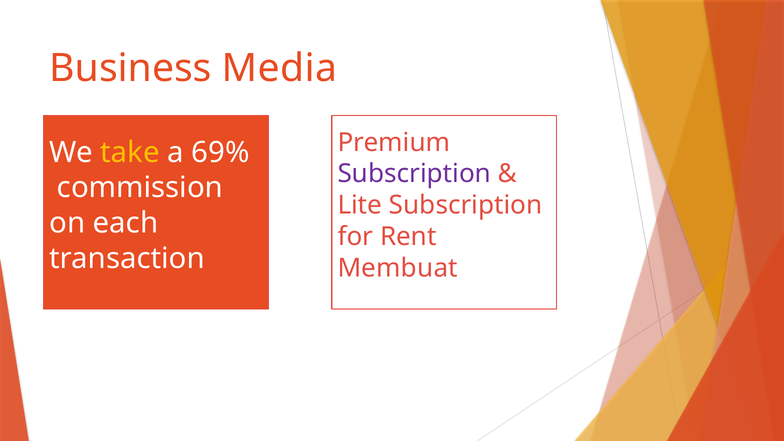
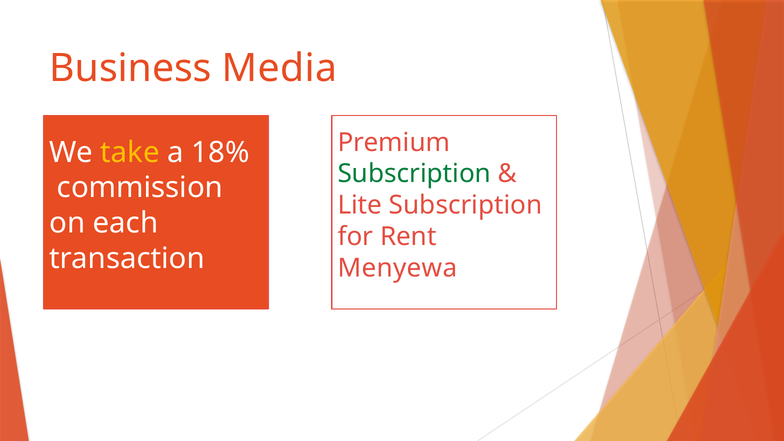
69%: 69% -> 18%
Subscription at (414, 174) colour: purple -> green
Membuat: Membuat -> Menyewa
